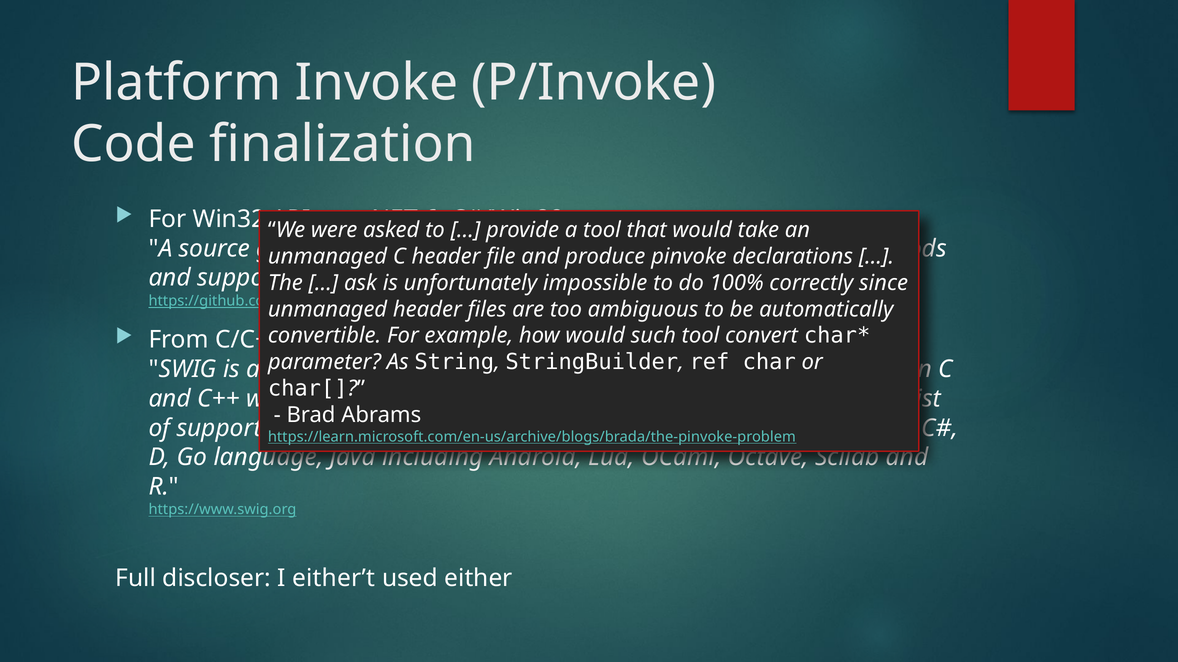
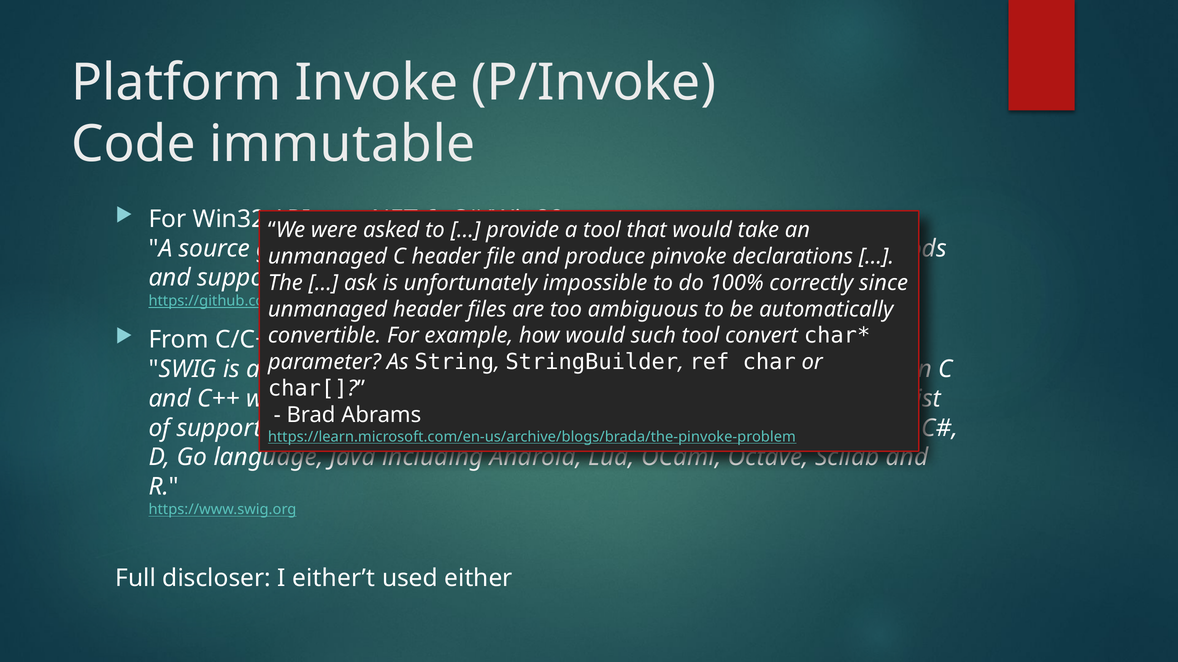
finalization: finalization -> immutable
